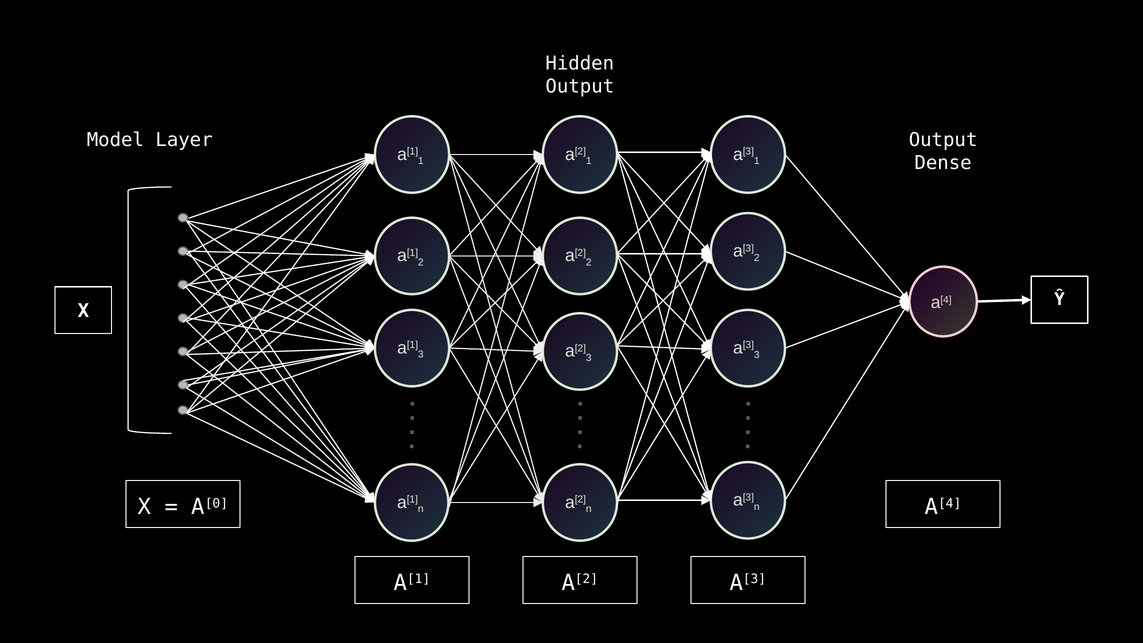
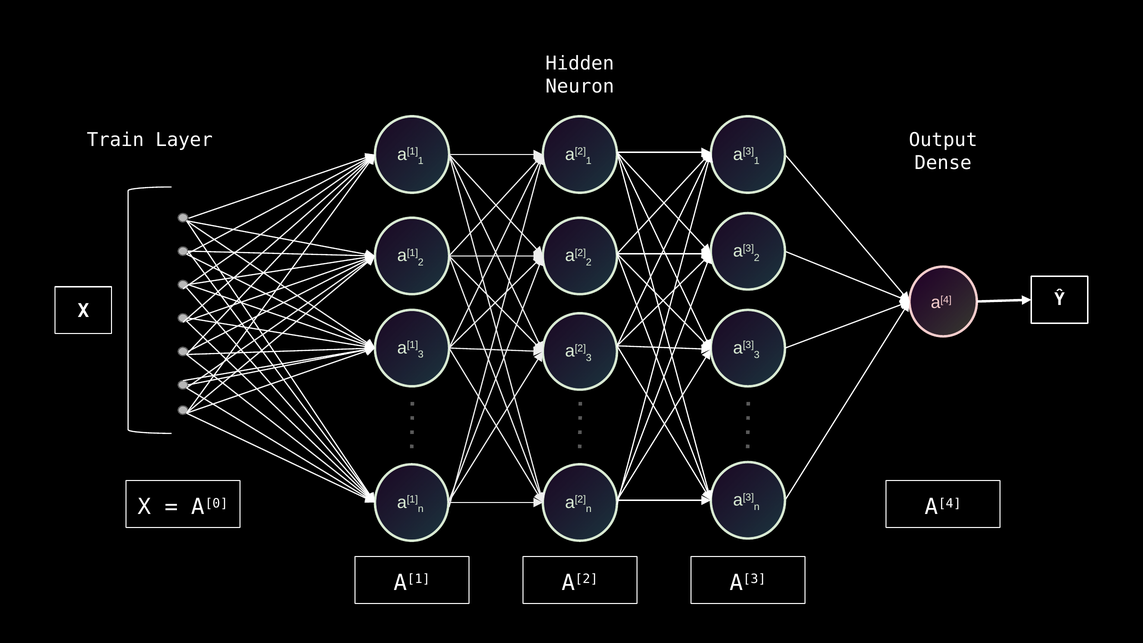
Output at (580, 87): Output -> Neuron
Model: Model -> Train
